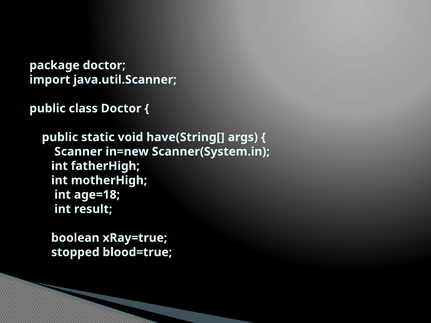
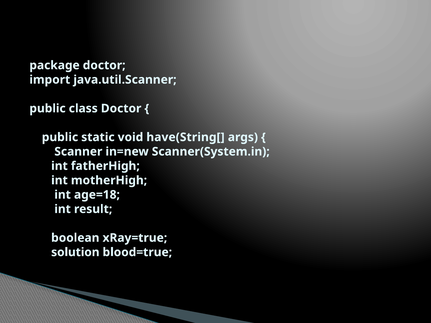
stopped: stopped -> solution
